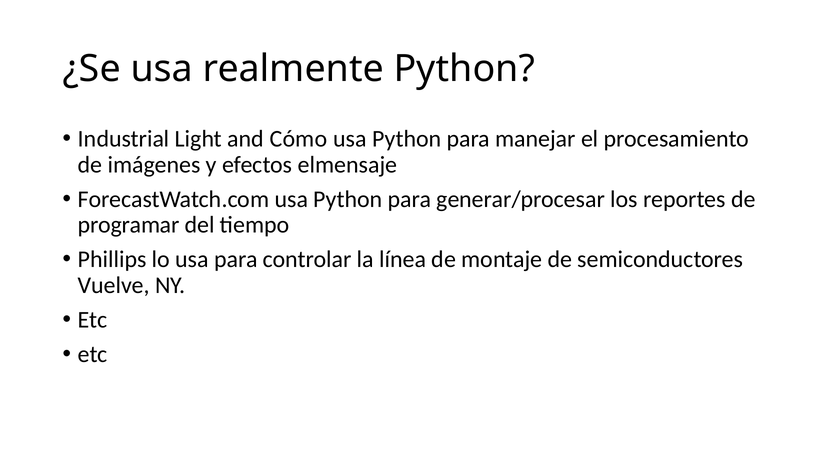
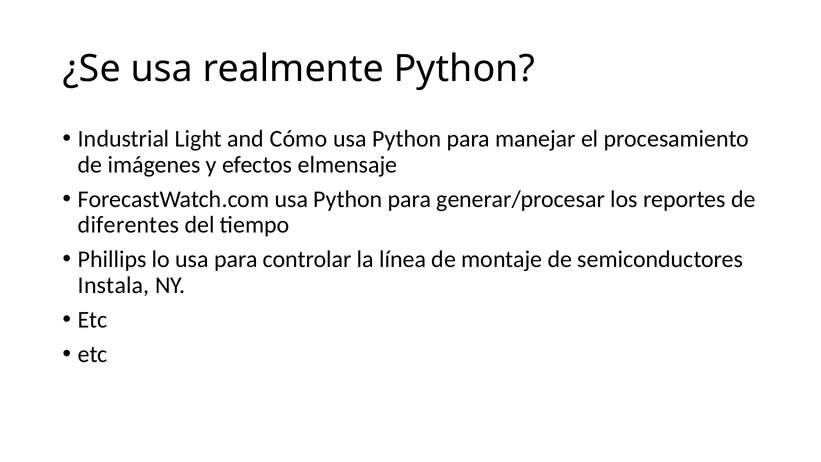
programar: programar -> diferentes
Vuelve: Vuelve -> Instala
